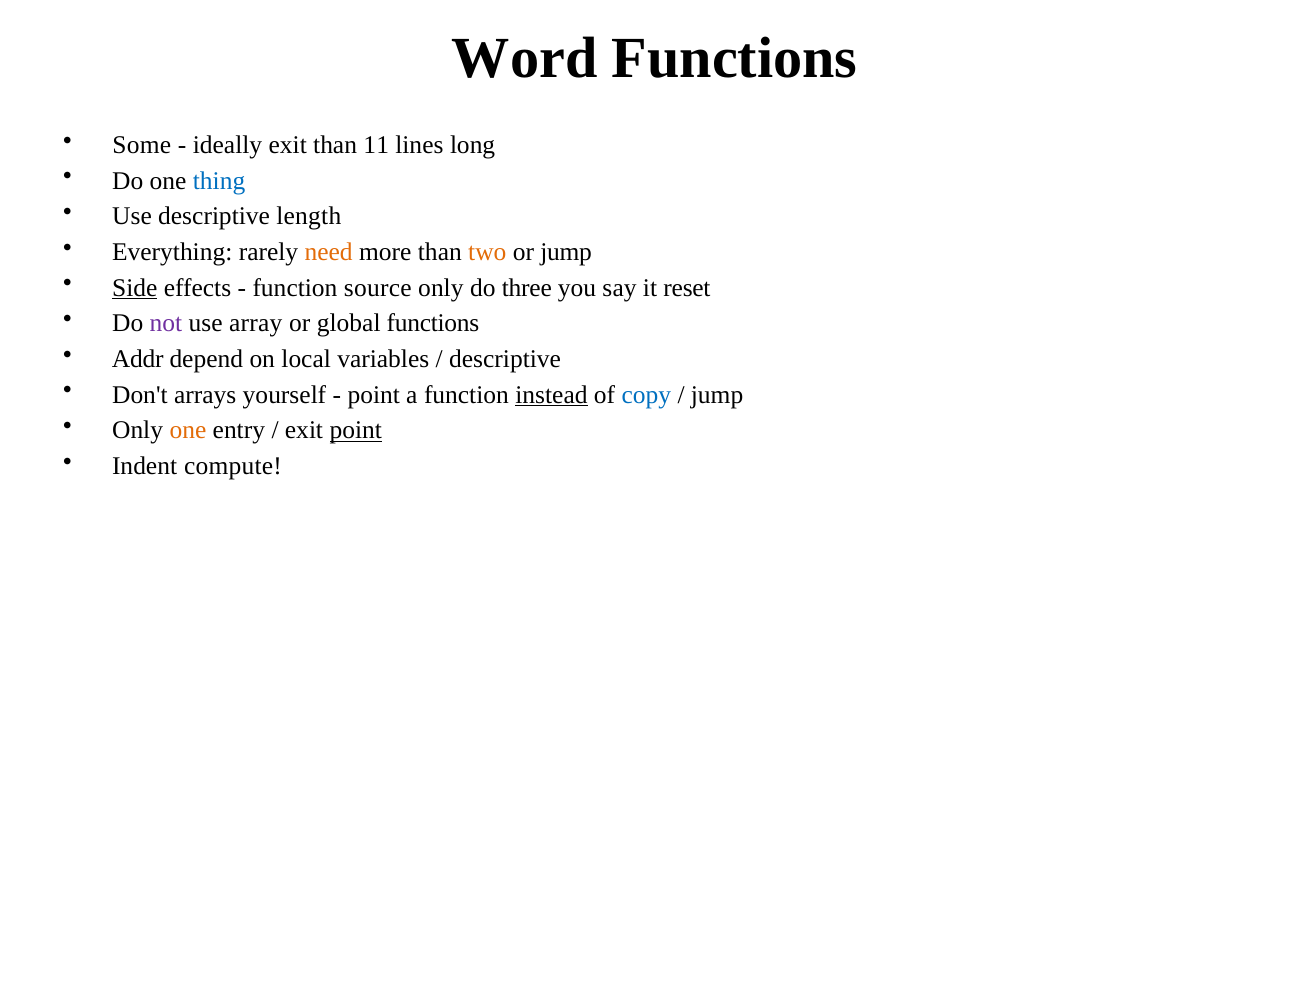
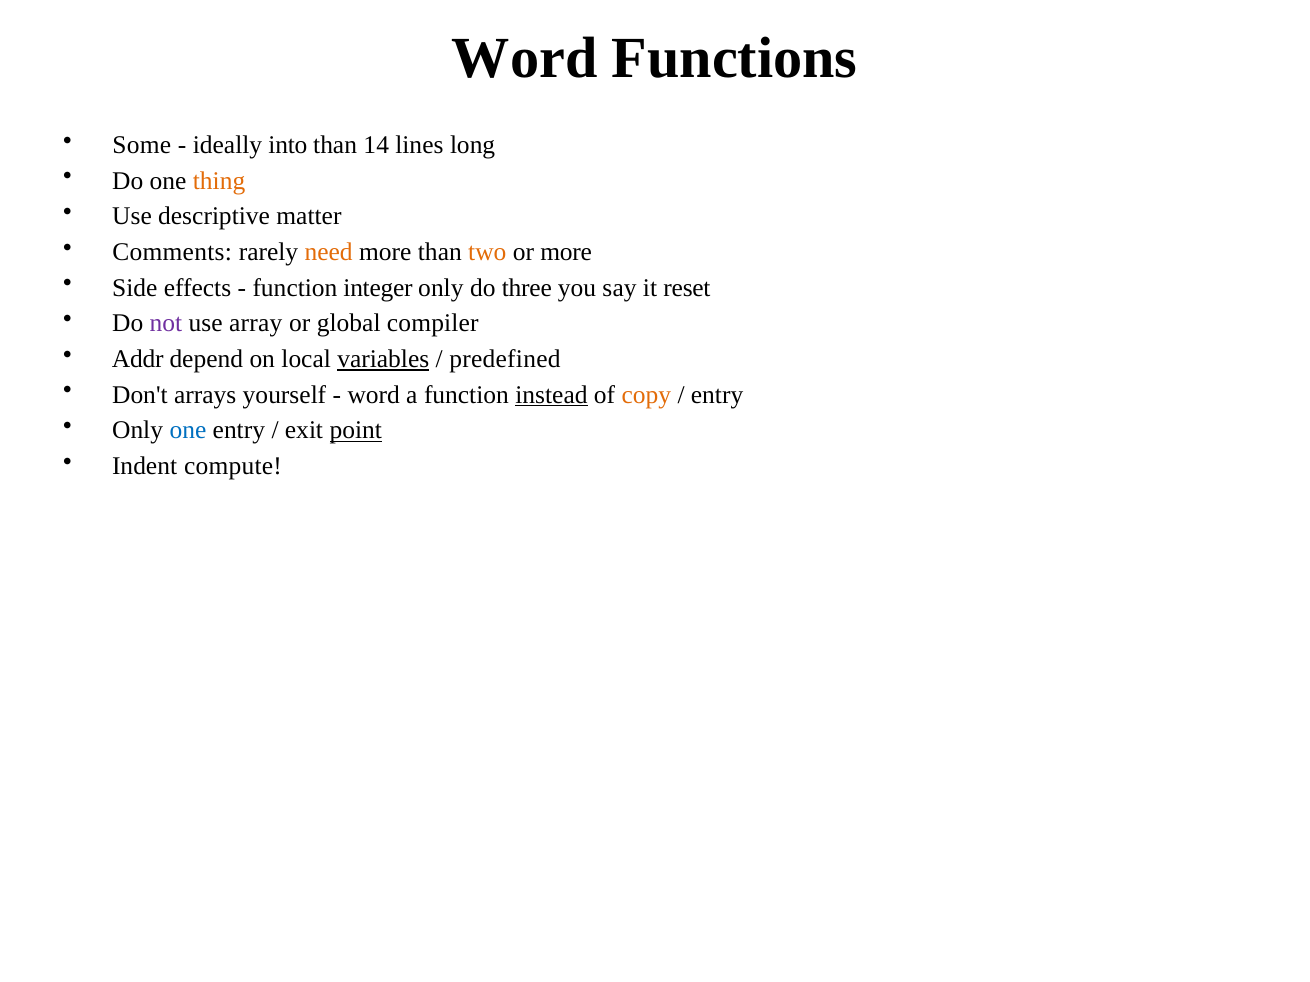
ideally exit: exit -> into
11: 11 -> 14
thing colour: blue -> orange
length: length -> matter
Everything: Everything -> Comments
or jump: jump -> more
Side underline: present -> none
source: source -> integer
global functions: functions -> compiler
variables underline: none -> present
descriptive at (505, 359): descriptive -> predefined
point at (374, 395): point -> word
copy colour: blue -> orange
jump at (717, 395): jump -> entry
one at (188, 431) colour: orange -> blue
